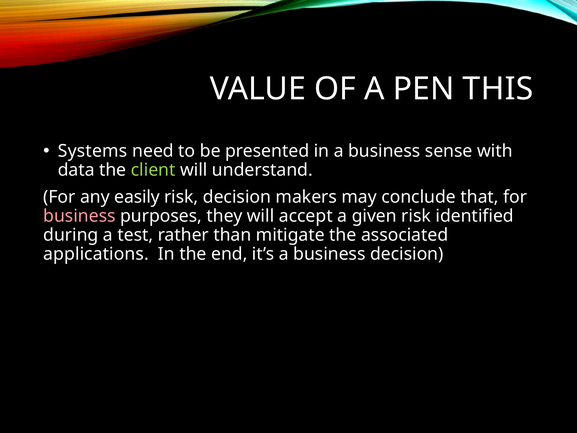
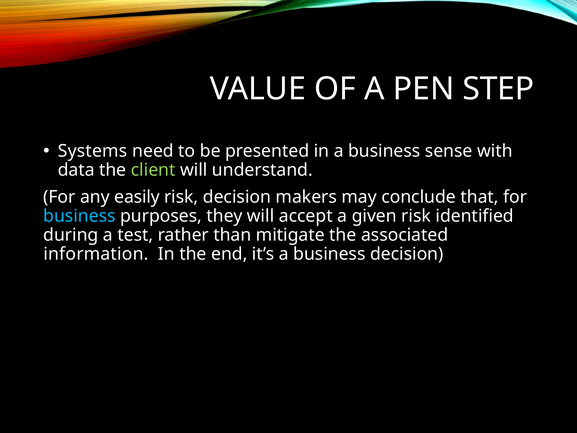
THIS: THIS -> STEP
business at (79, 216) colour: pink -> light blue
applications: applications -> information
